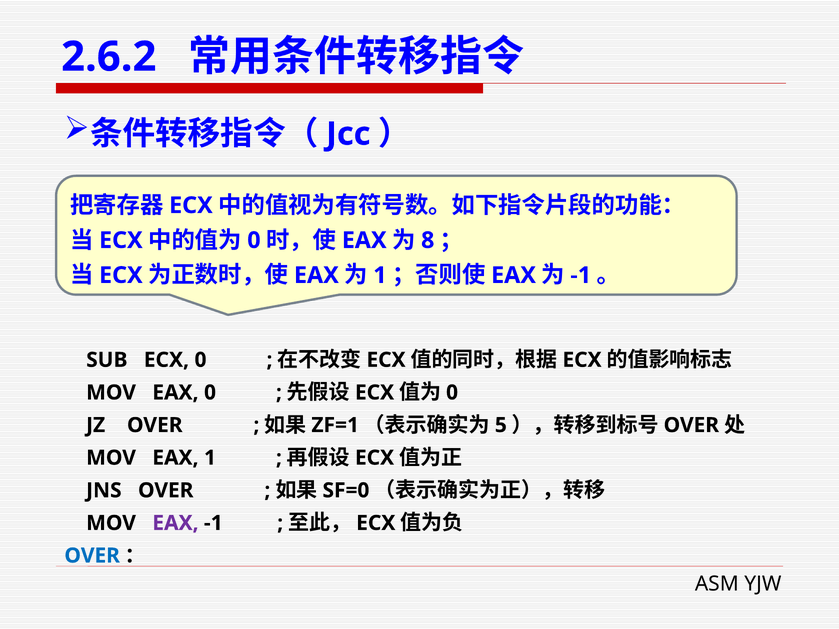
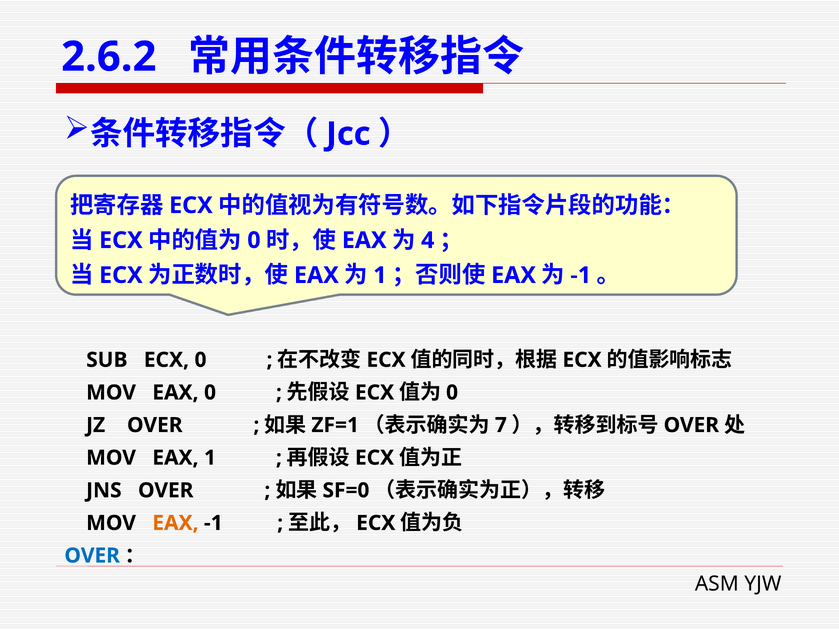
8: 8 -> 4
5: 5 -> 7
EAX at (175, 523) colour: purple -> orange
